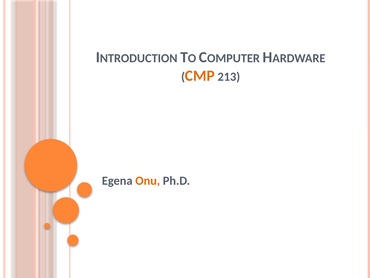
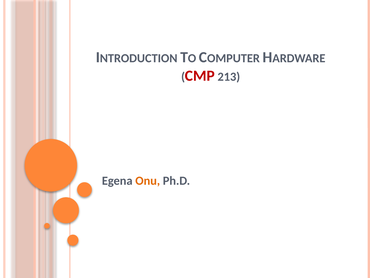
CMP colour: orange -> red
